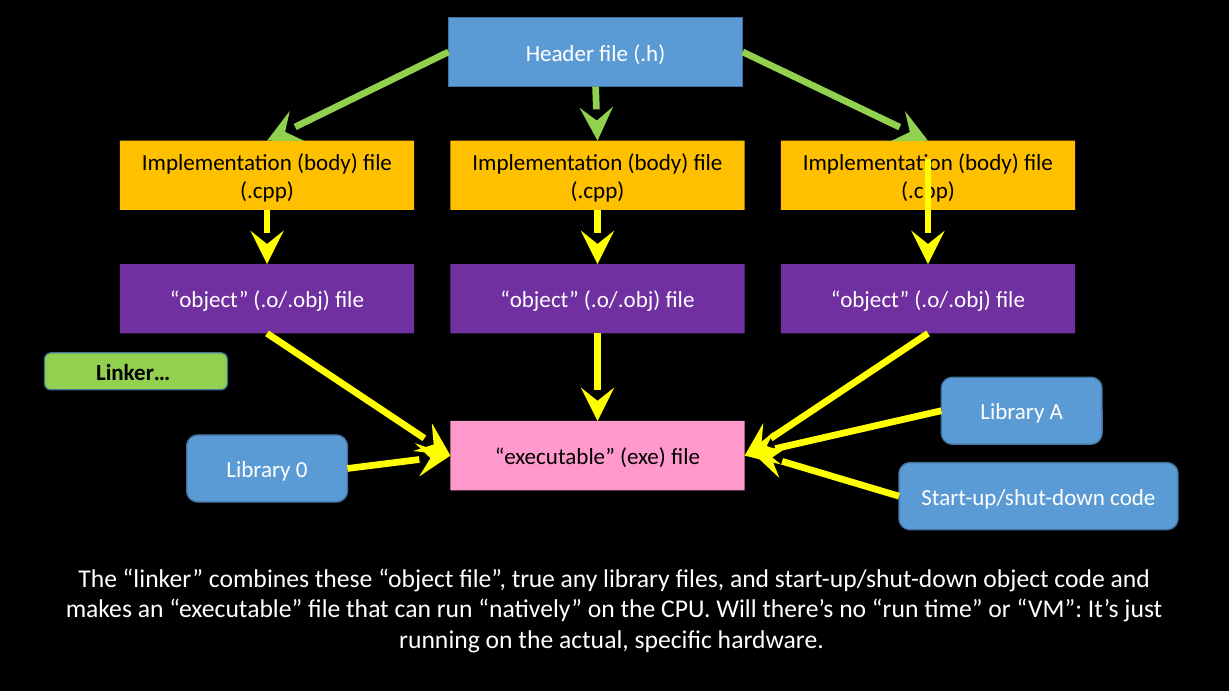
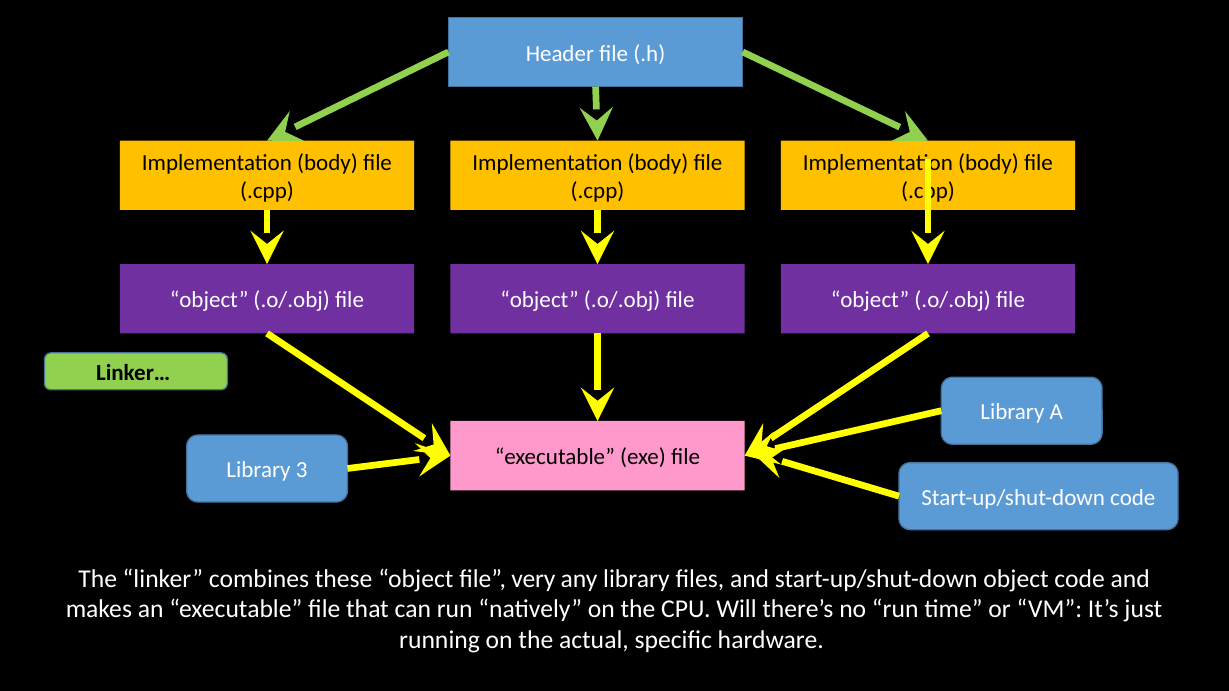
0: 0 -> 3
true: true -> very
